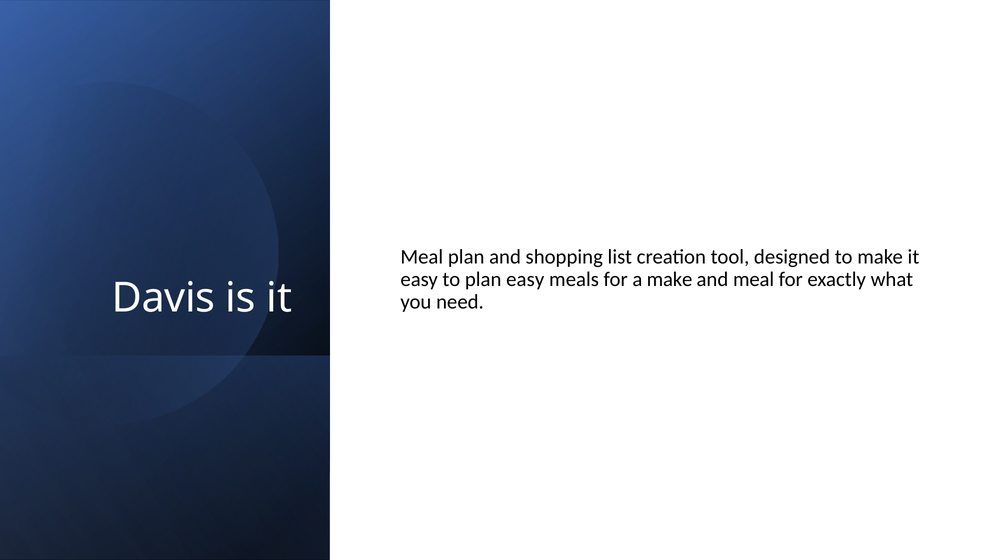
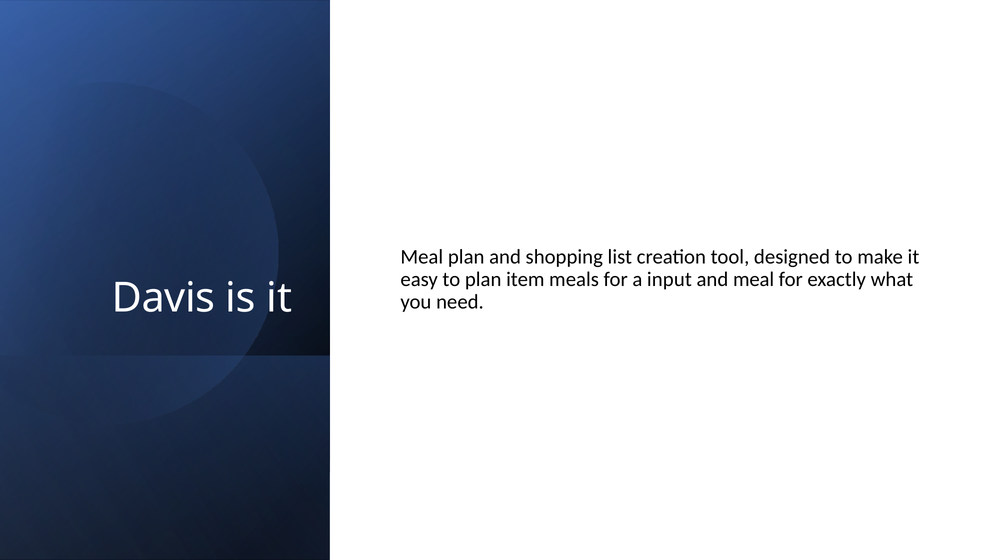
plan easy: easy -> item
a make: make -> input
